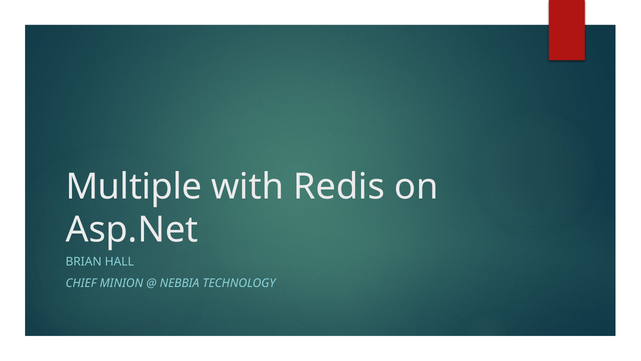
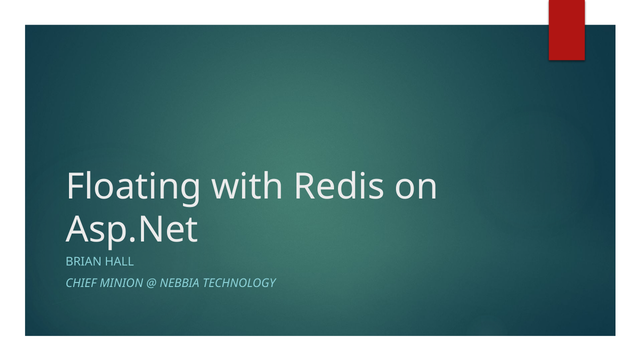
Multiple: Multiple -> Floating
